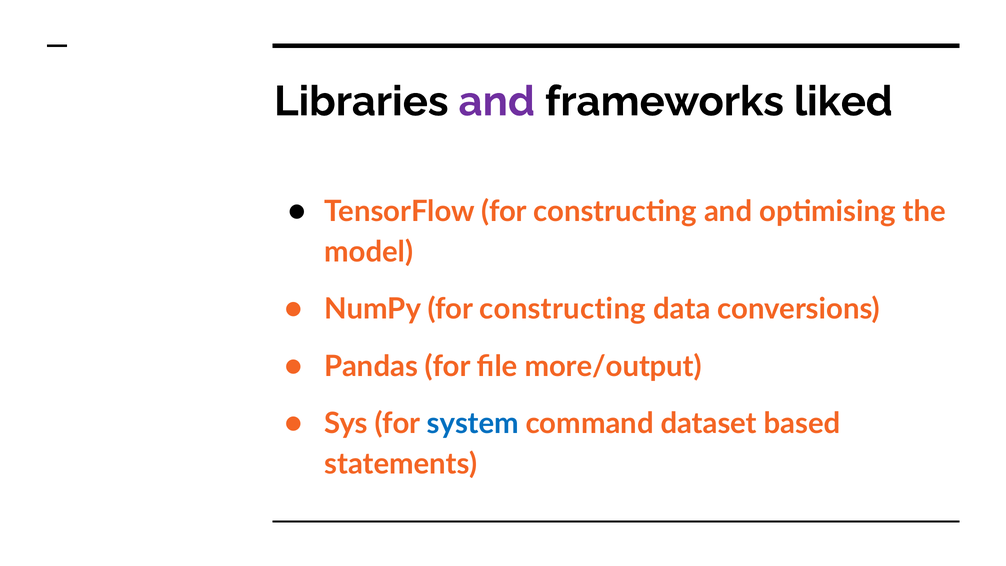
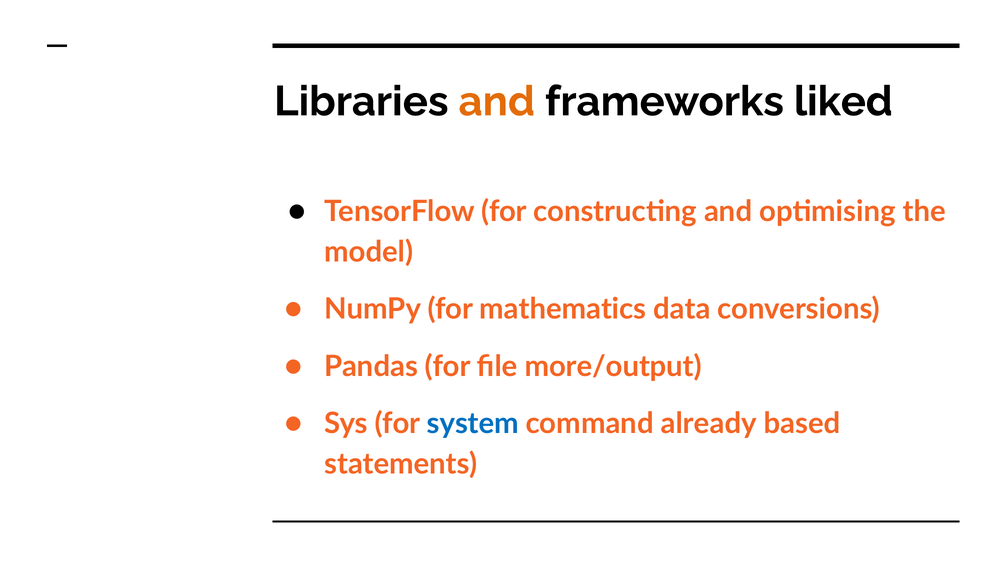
and at (497, 102) colour: purple -> orange
NumPy for constructing: constructing -> mathematics
dataset: dataset -> already
